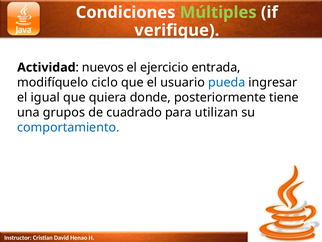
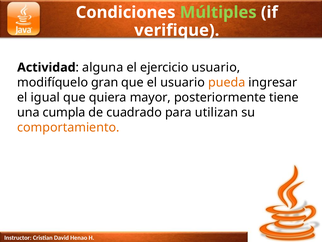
nuevos: nuevos -> alguna
ejercicio entrada: entrada -> usuario
ciclo: ciclo -> gran
pueda colour: blue -> orange
donde: donde -> mayor
grupos: grupos -> cumpla
comportamiento colour: blue -> orange
